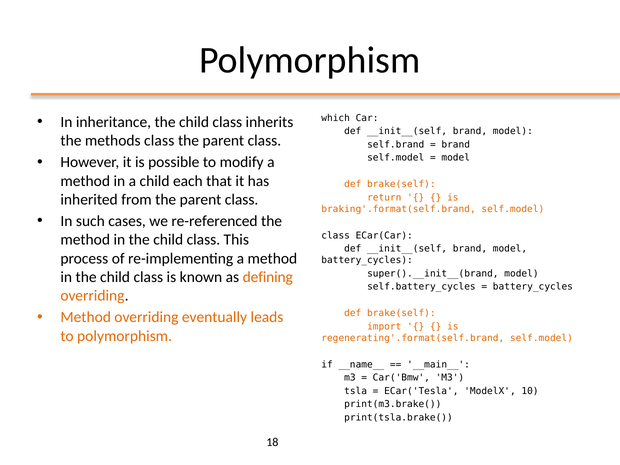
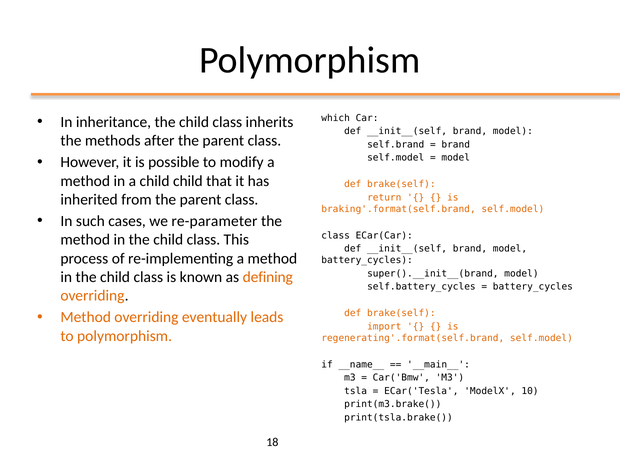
methods class: class -> after
child each: each -> child
re-referenced: re-referenced -> re-parameter
